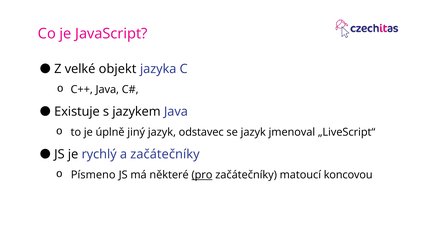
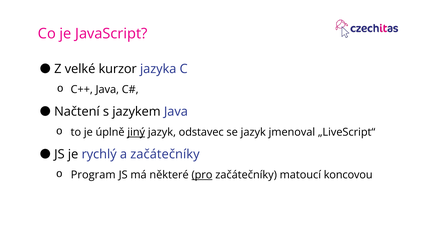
objekt: objekt -> kurzor
Existuje: Existuje -> Načtení
jiný underline: none -> present
Písmeno: Písmeno -> Program
